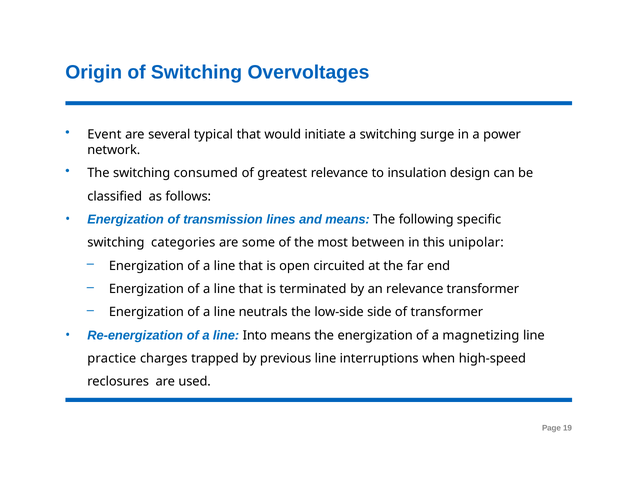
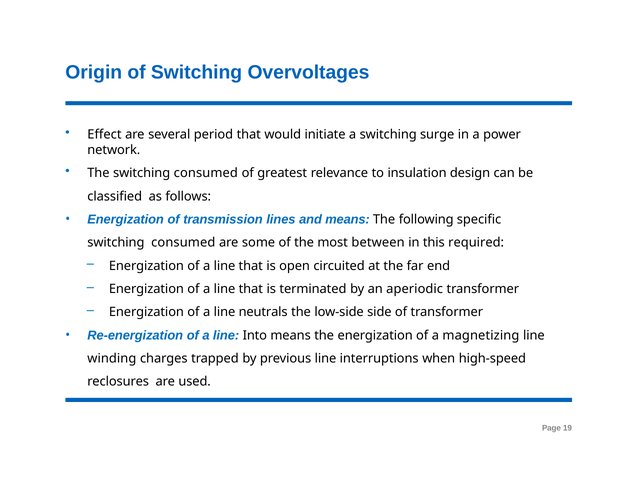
Event: Event -> Effect
typical: typical -> period
categories at (183, 243): categories -> consumed
unipolar: unipolar -> required
an relevance: relevance -> aperiodic
practice: practice -> winding
